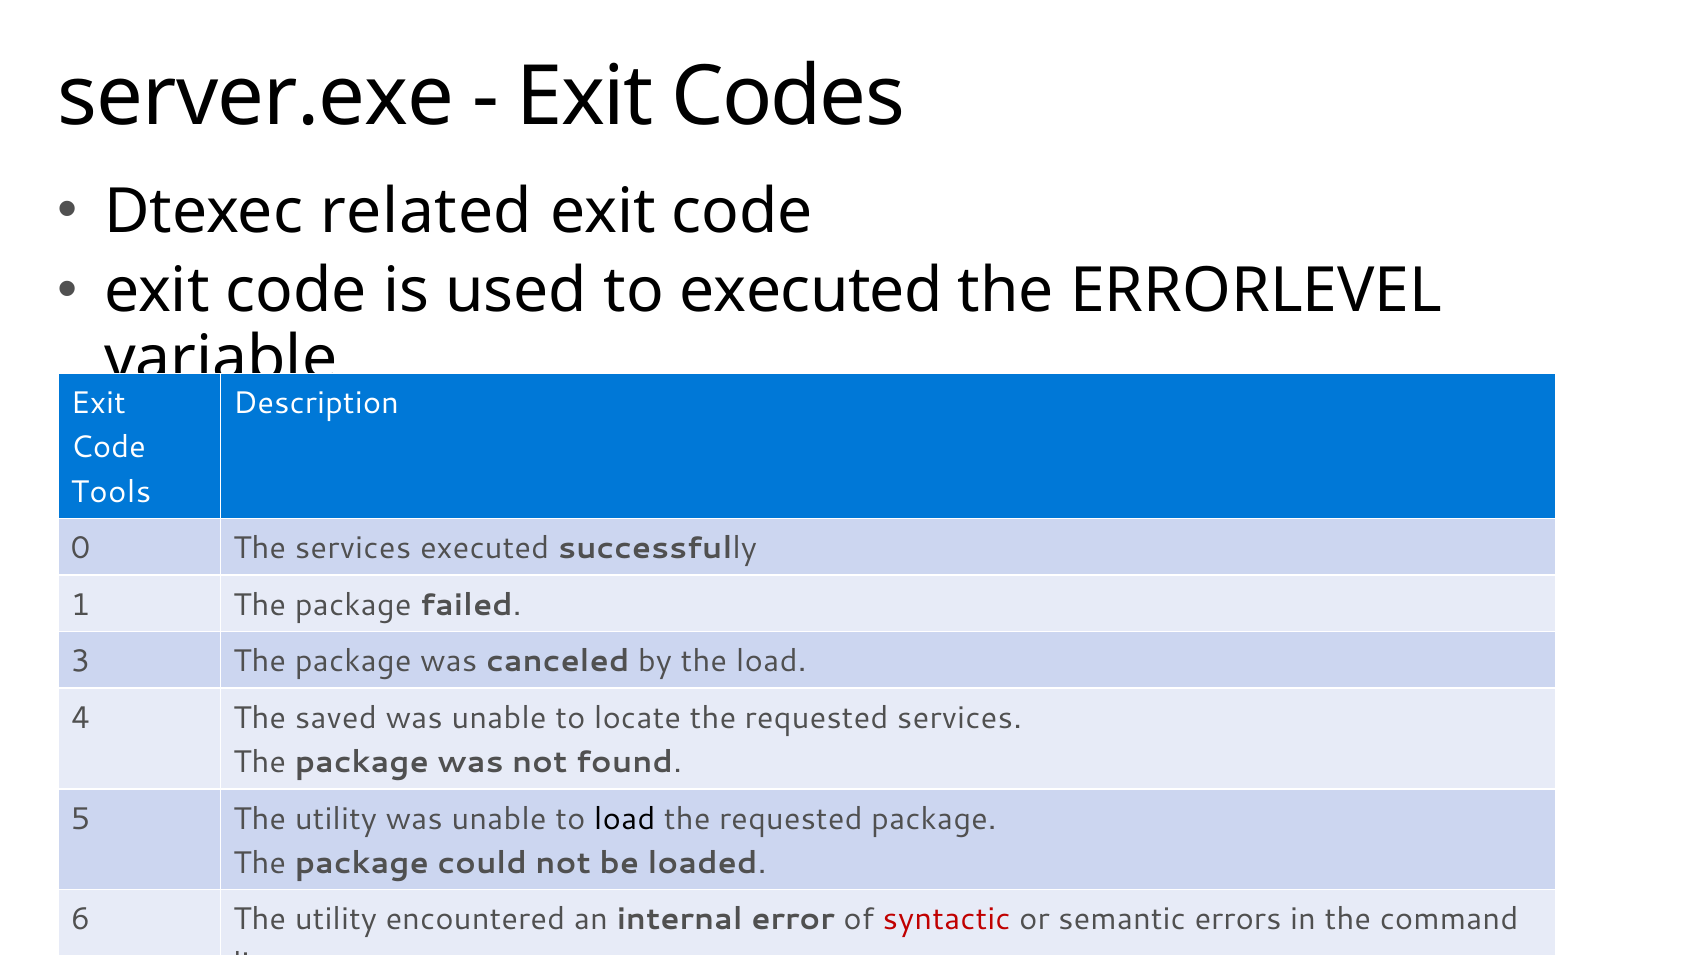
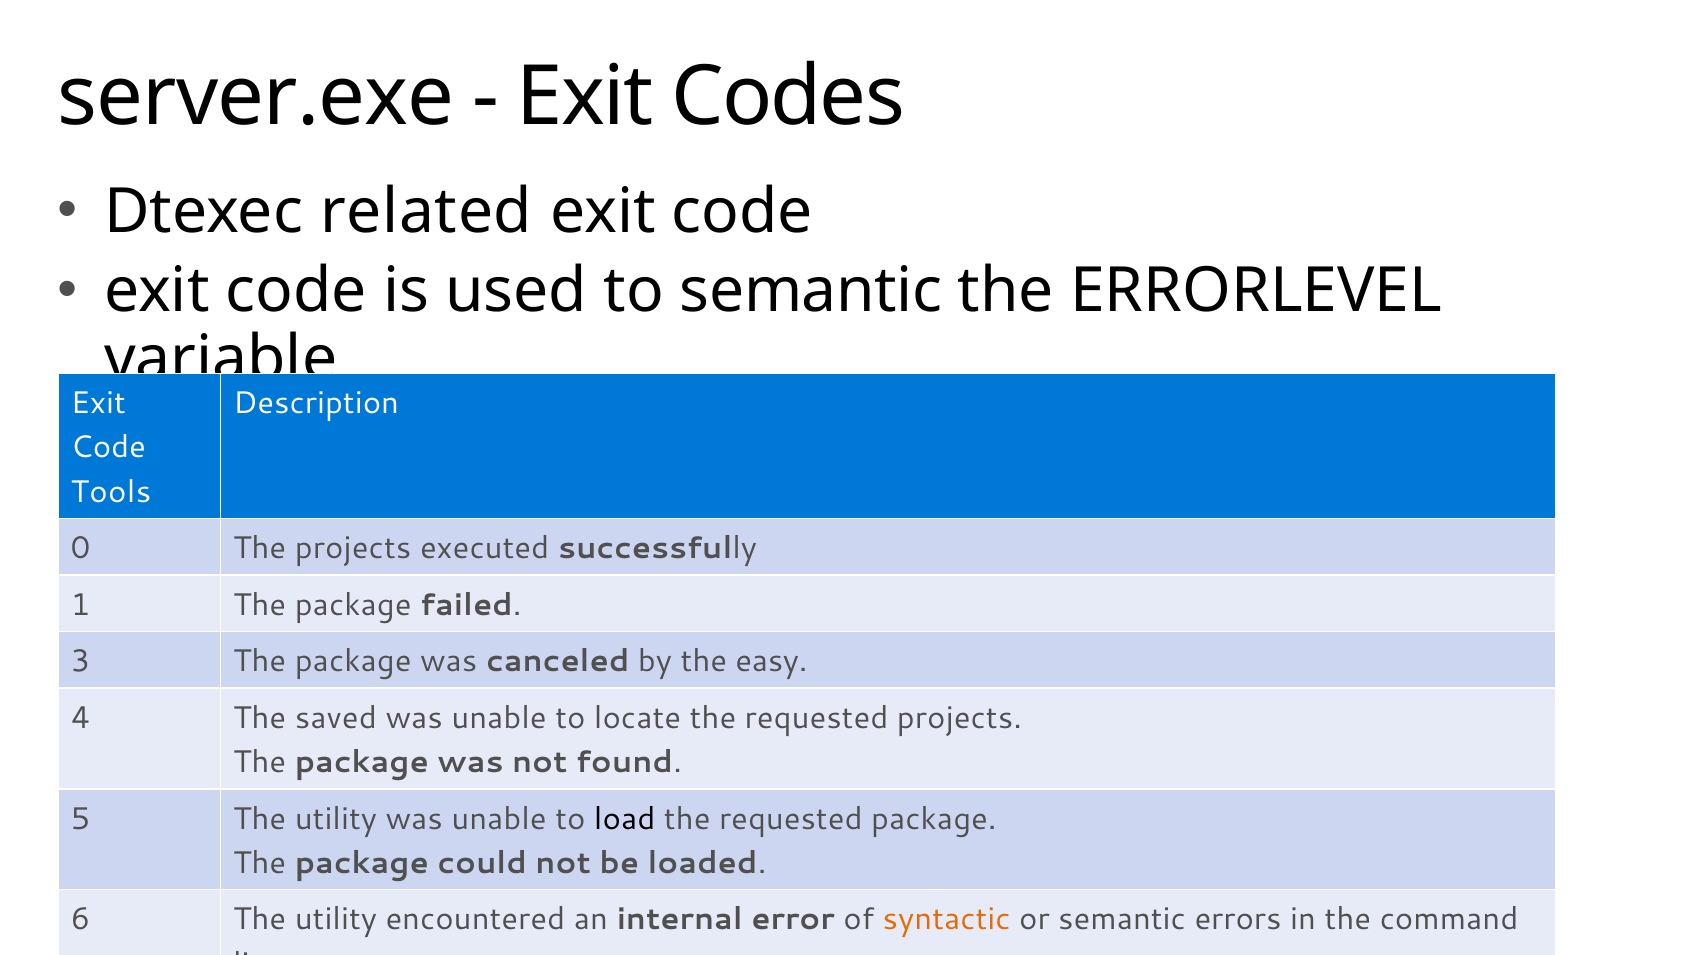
to executed: executed -> semantic
The services: services -> projects
the load: load -> easy
requested services: services -> projects
syntactic colour: red -> orange
